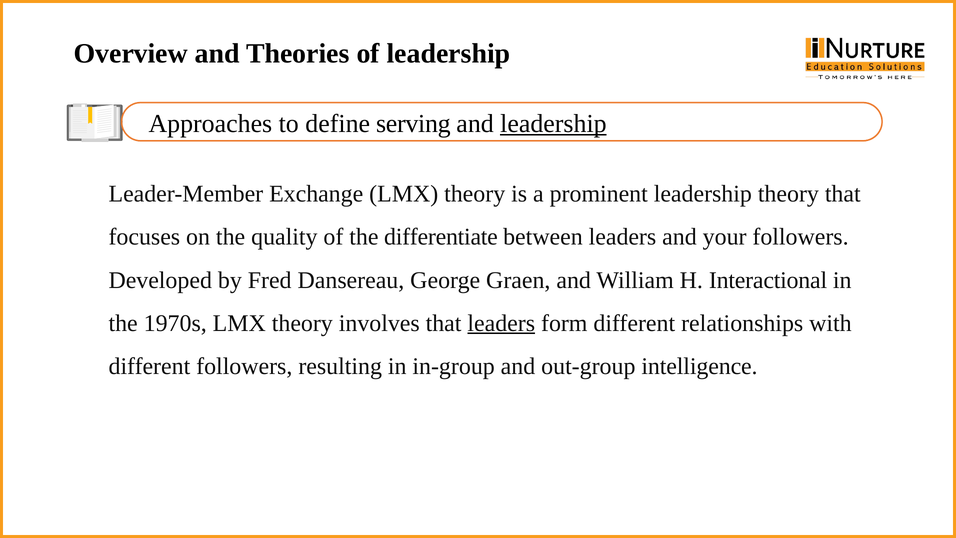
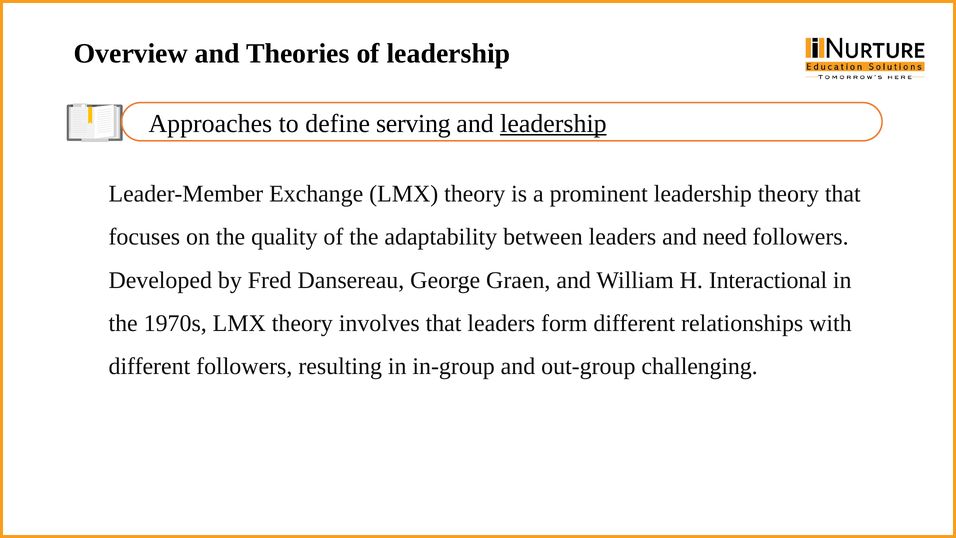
differentiate: differentiate -> adaptability
your: your -> need
leaders at (501, 323) underline: present -> none
intelligence: intelligence -> challenging
